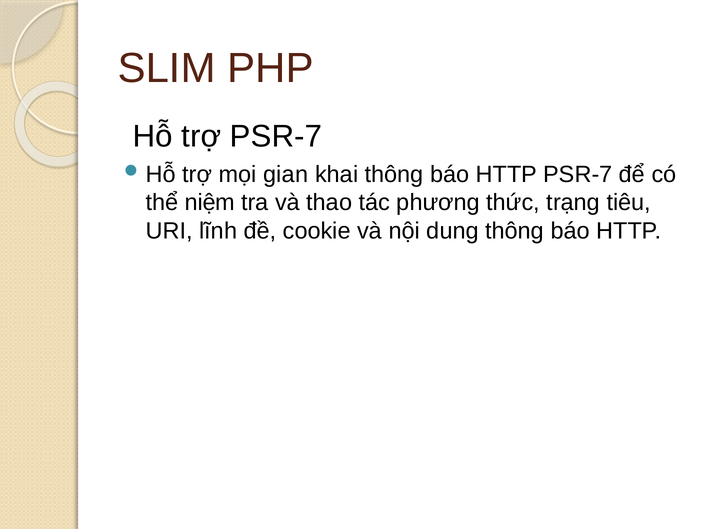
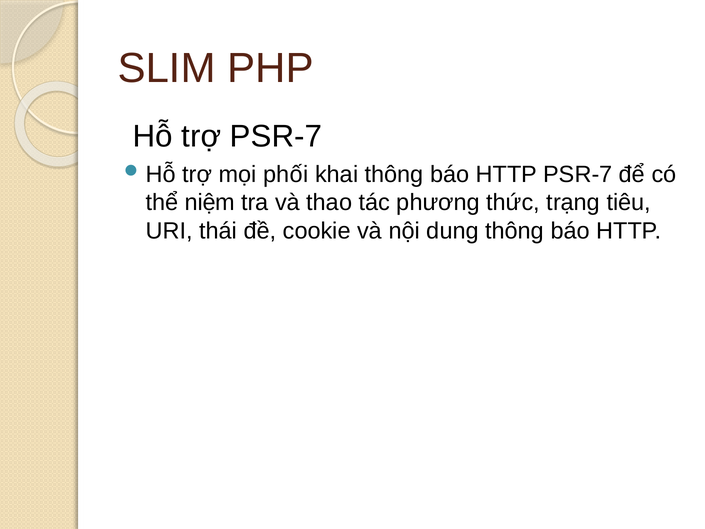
gian: gian -> phối
lĩnh: lĩnh -> thái
